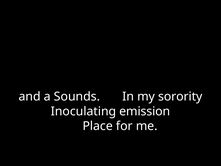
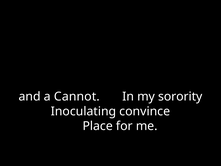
Sounds: Sounds -> Cannot
emission: emission -> convince
